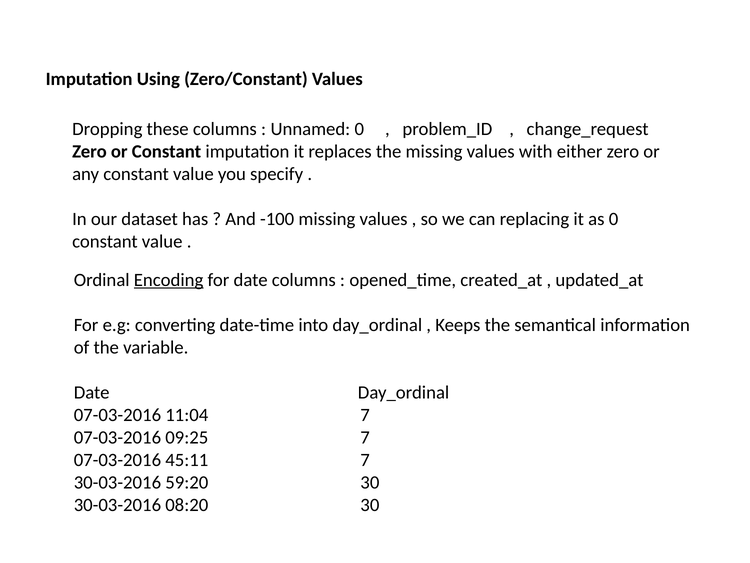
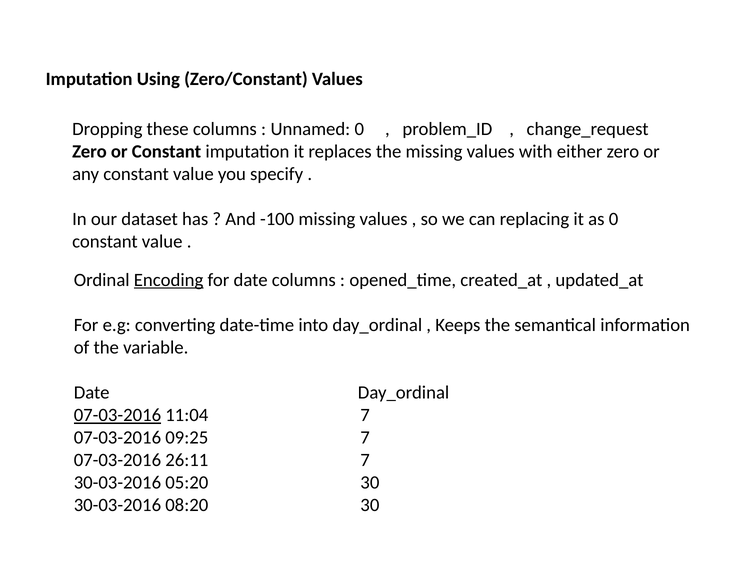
07-03-2016 at (117, 415) underline: none -> present
45:11: 45:11 -> 26:11
59:20: 59:20 -> 05:20
